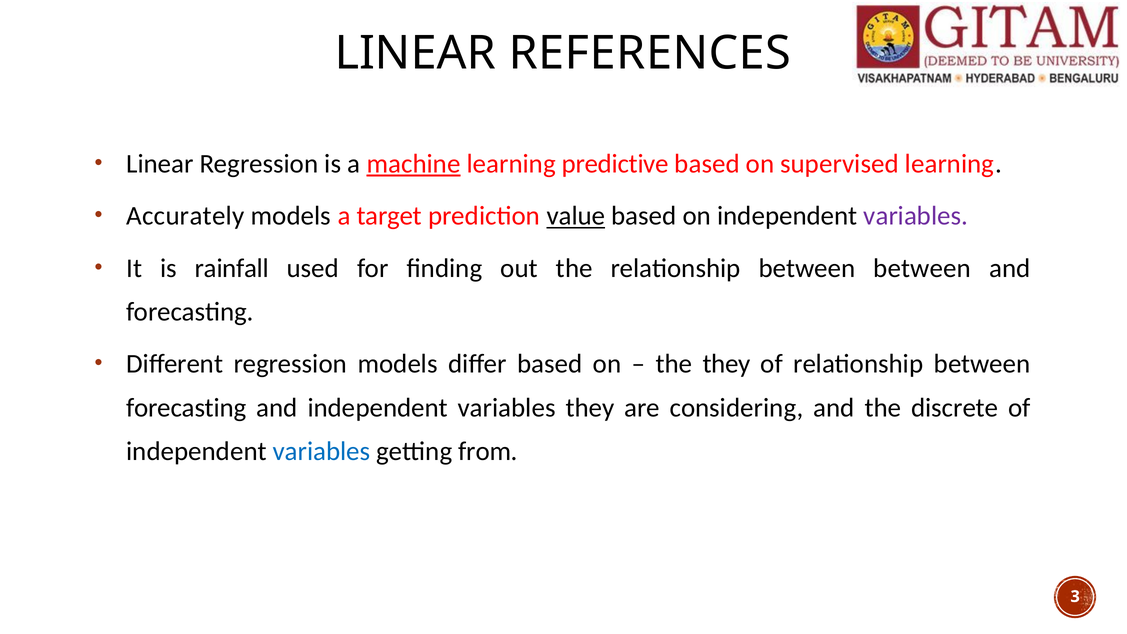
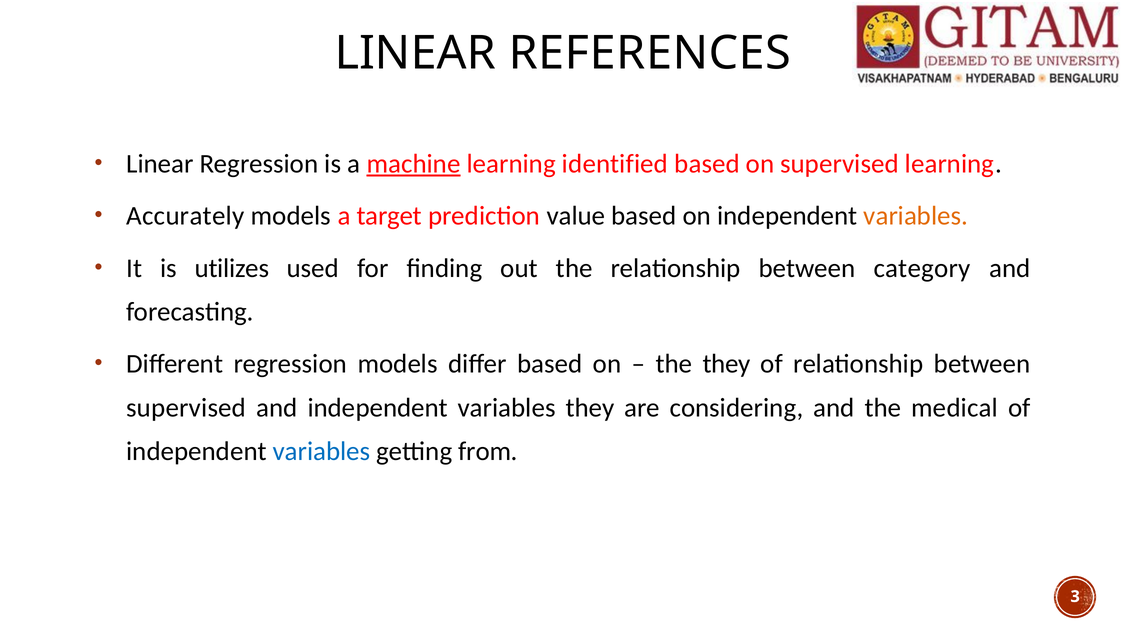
predictive: predictive -> identified
value underline: present -> none
variables at (916, 216) colour: purple -> orange
rainfall: rainfall -> utilizes
between between: between -> category
forecasting at (186, 408): forecasting -> supervised
discrete: discrete -> medical
